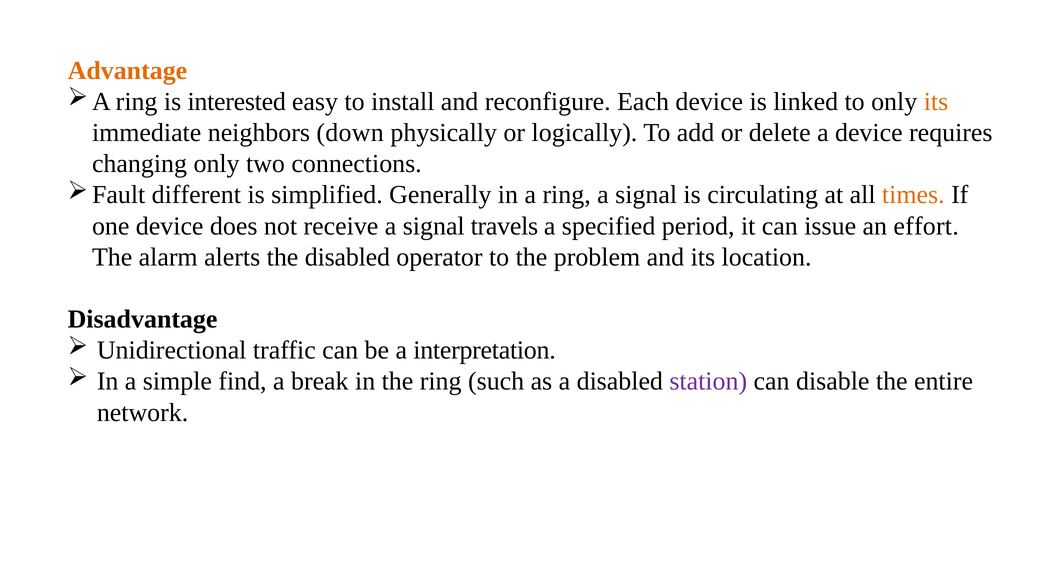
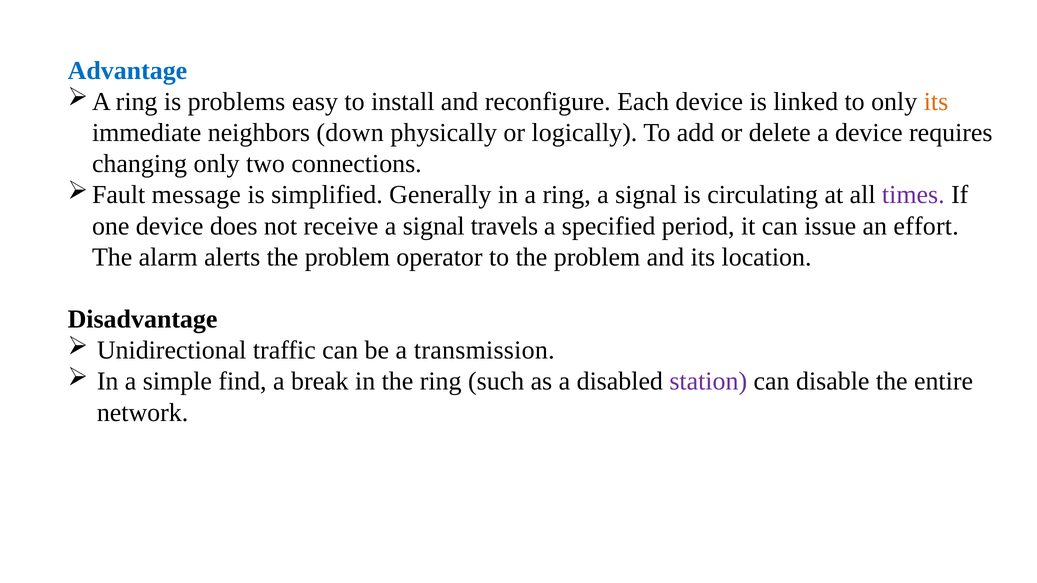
Advantage colour: orange -> blue
interested: interested -> problems
different: different -> message
times colour: orange -> purple
alerts the disabled: disabled -> problem
interpretation: interpretation -> transmission
